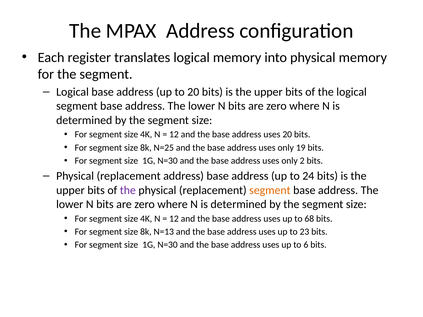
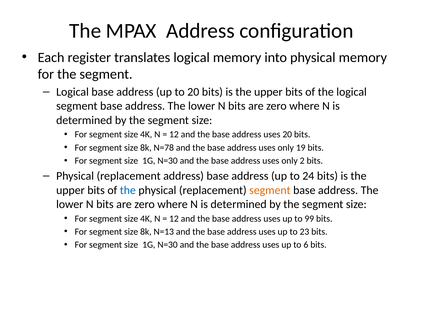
N=25: N=25 -> N=78
the at (128, 190) colour: purple -> blue
68: 68 -> 99
